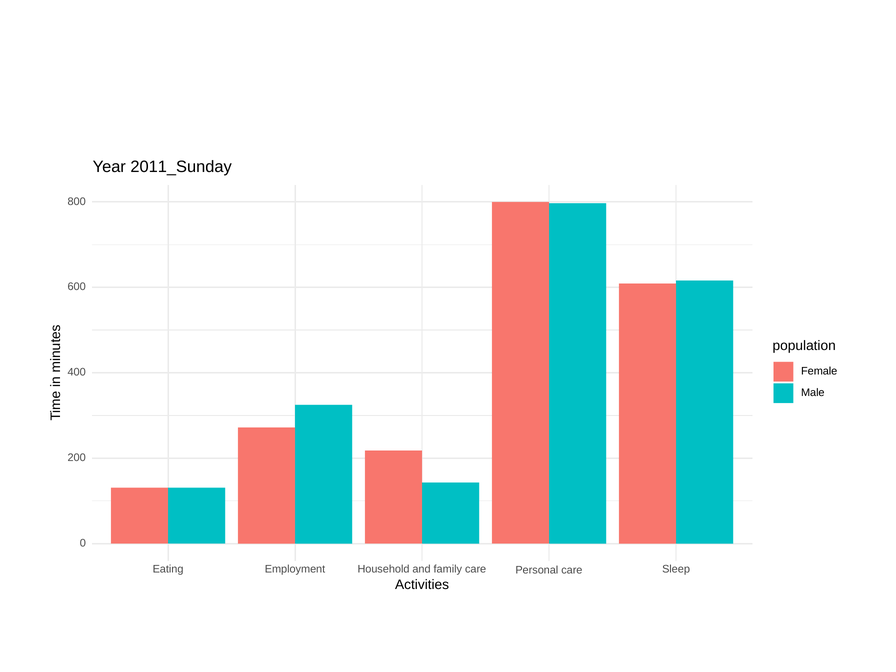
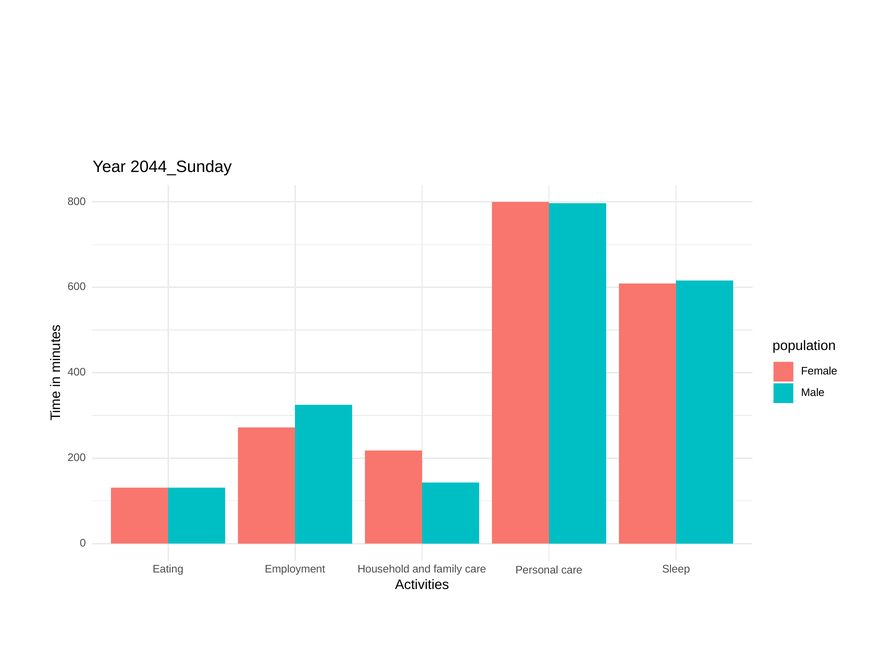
2011_Sunday: 2011_Sunday -> 2044_Sunday
